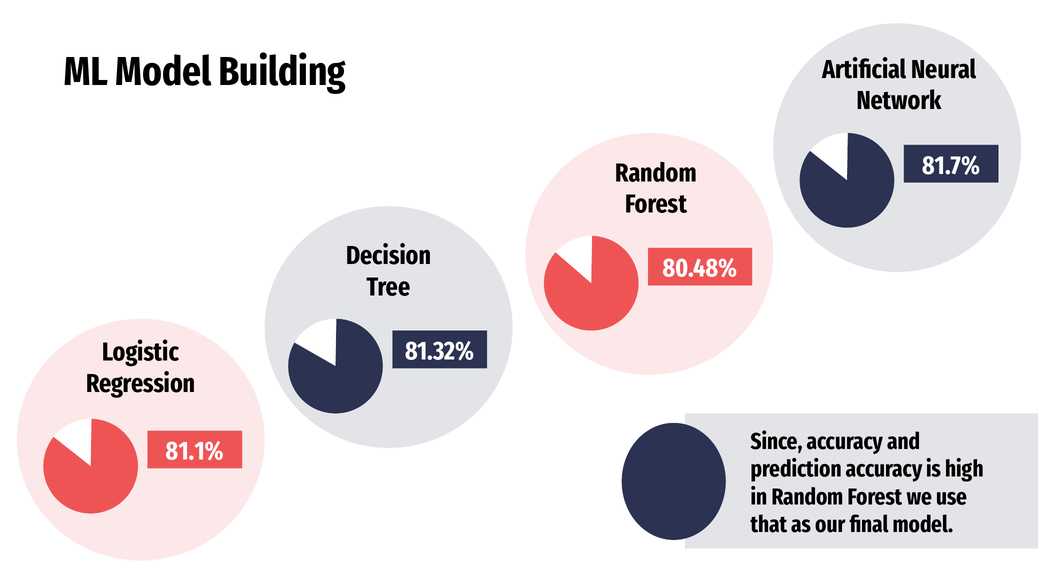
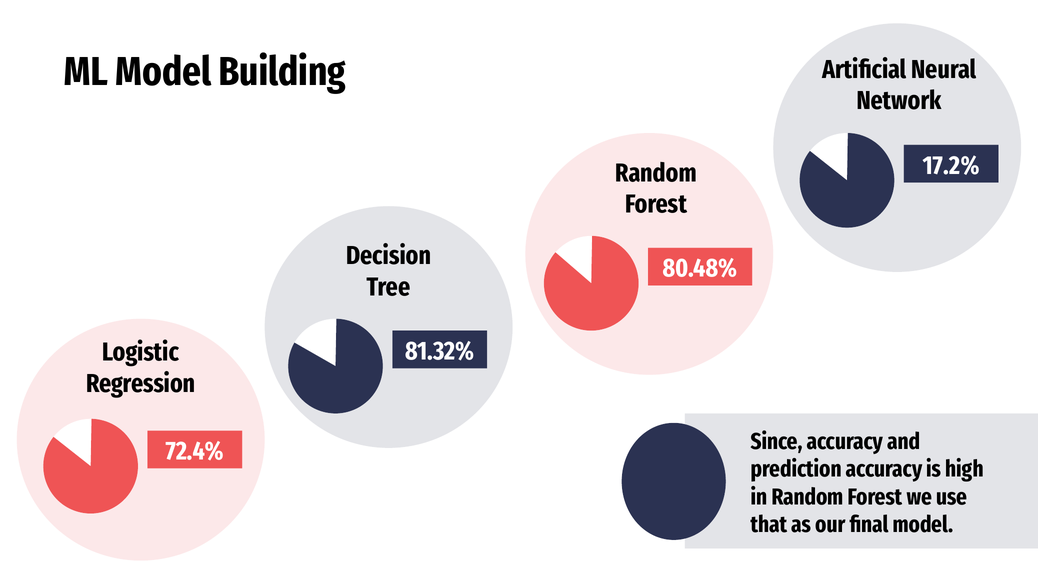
81.7%: 81.7% -> 17.2%
81.1%: 81.1% -> 72.4%
